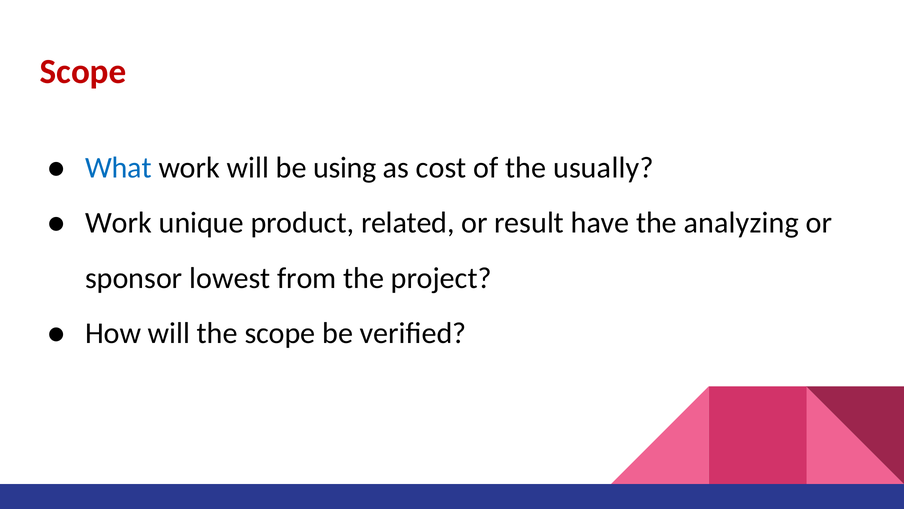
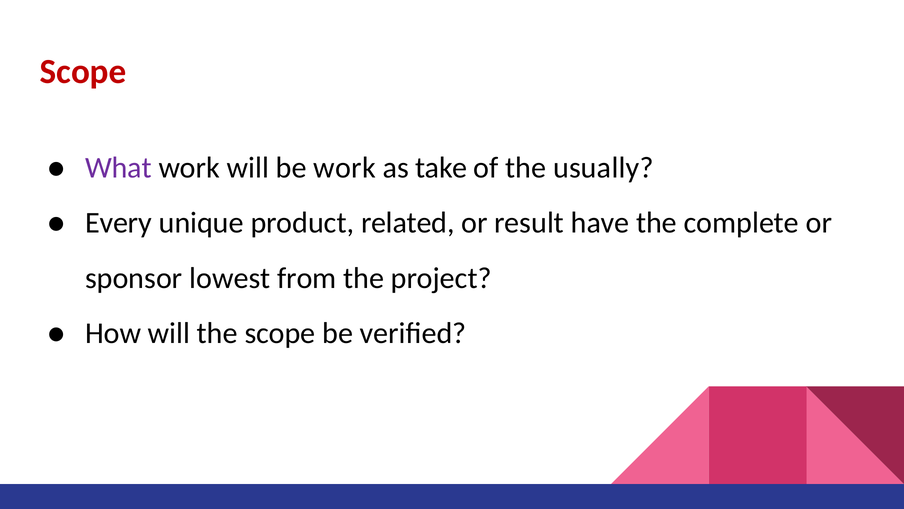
What colour: blue -> purple
be using: using -> work
cost: cost -> take
Work at (118, 223): Work -> Every
analyzing: analyzing -> complete
